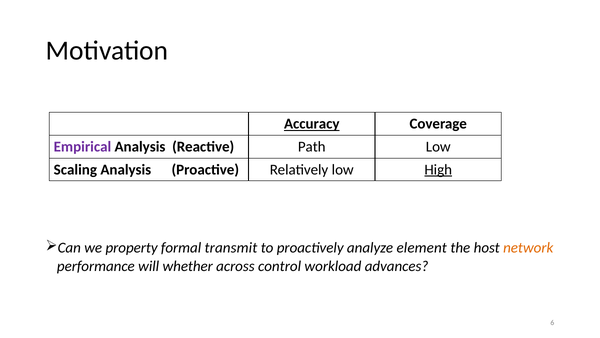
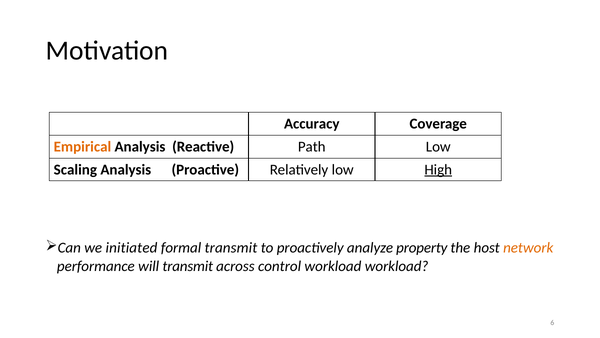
Accuracy underline: present -> none
Empirical colour: purple -> orange
property: property -> initiated
element: element -> property
will whether: whether -> transmit
workload advances: advances -> workload
